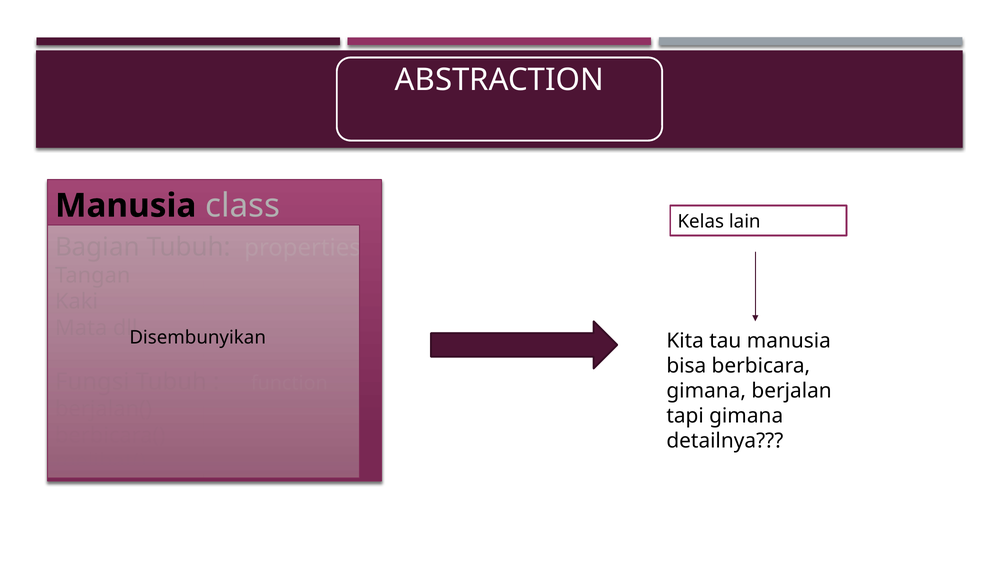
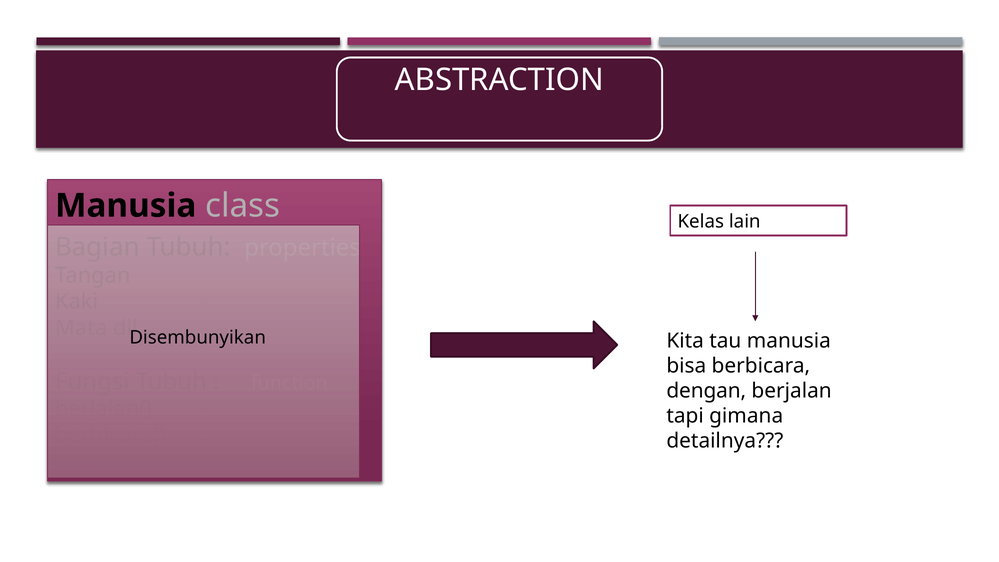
gimana at (706, 391): gimana -> dengan
